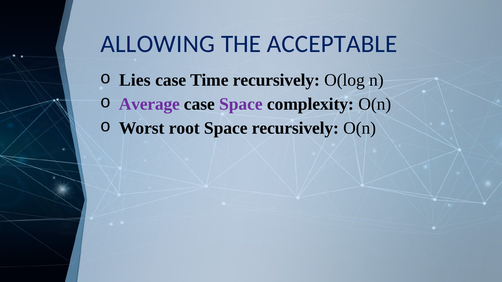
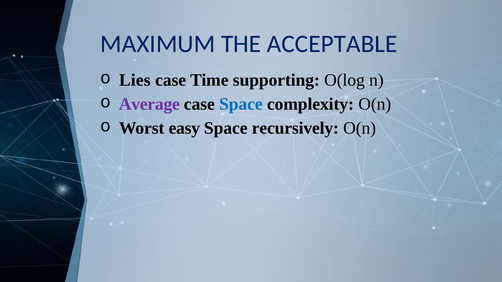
ALLOWING: ALLOWING -> MAXIMUM
Time recursively: recursively -> supporting
Space at (241, 104) colour: purple -> blue
root: root -> easy
